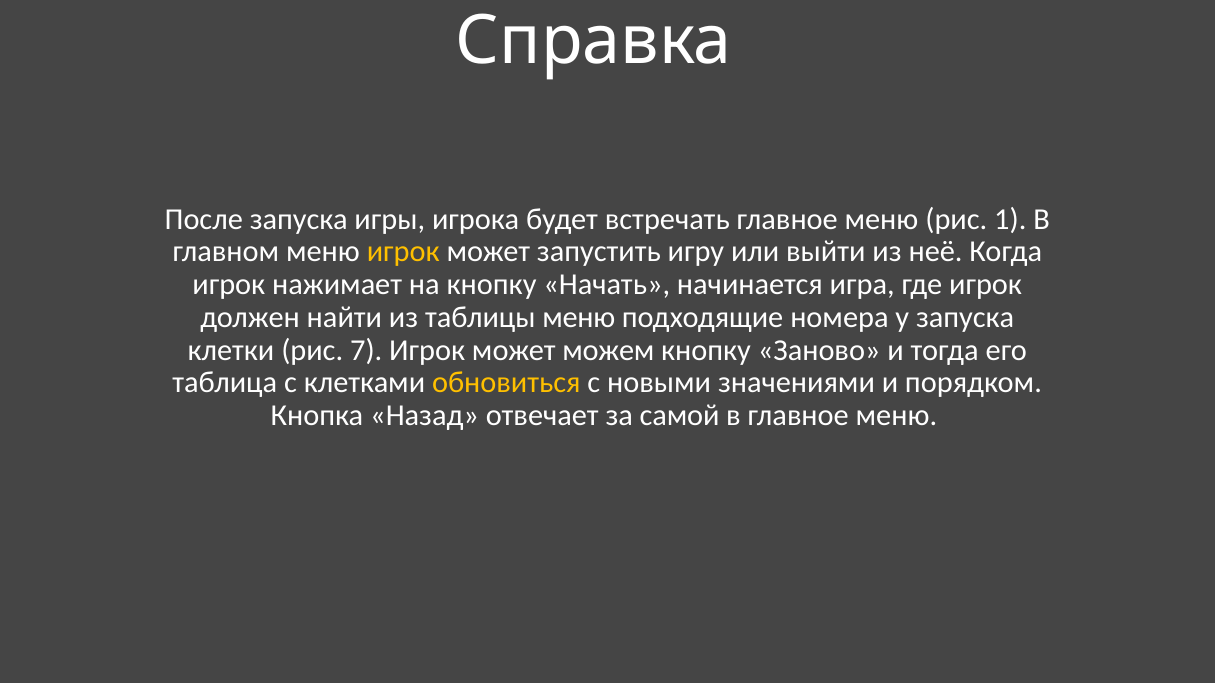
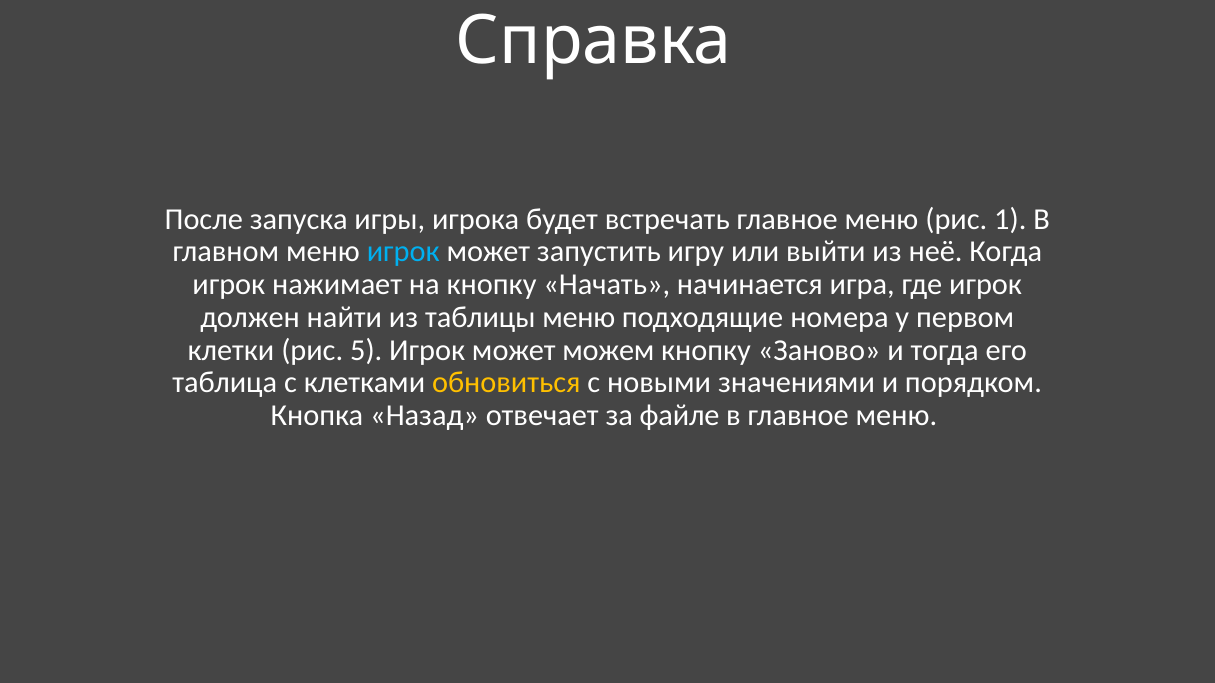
игрок at (403, 252) colour: yellow -> light blue
у запуска: запуска -> первом
7: 7 -> 5
самой: самой -> файле
